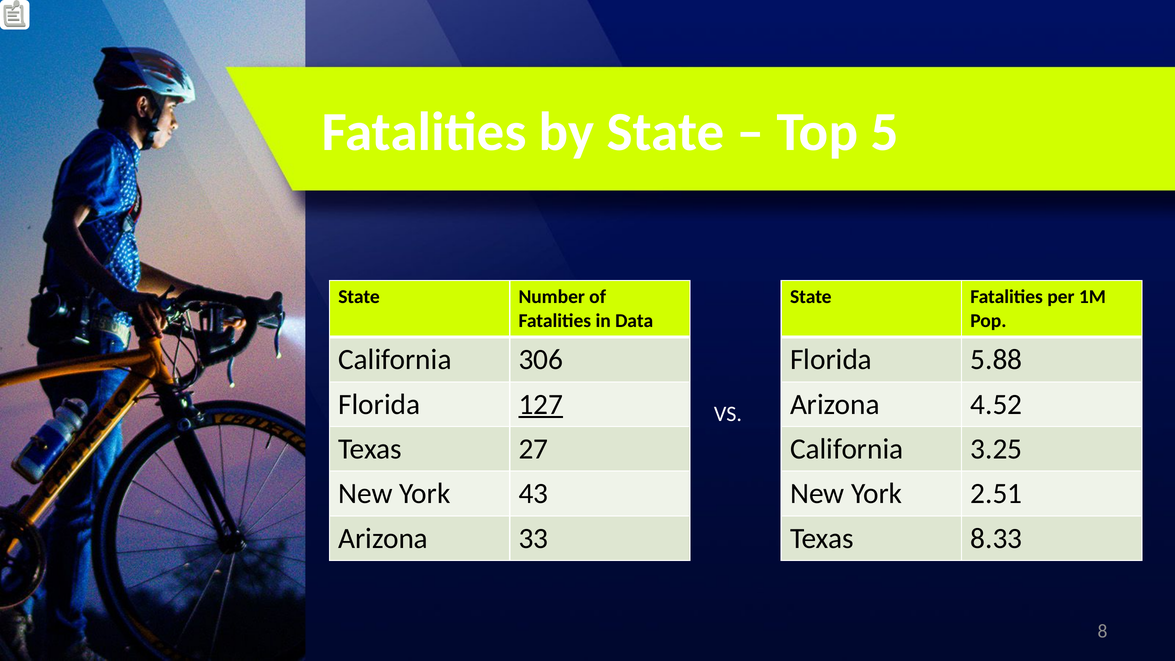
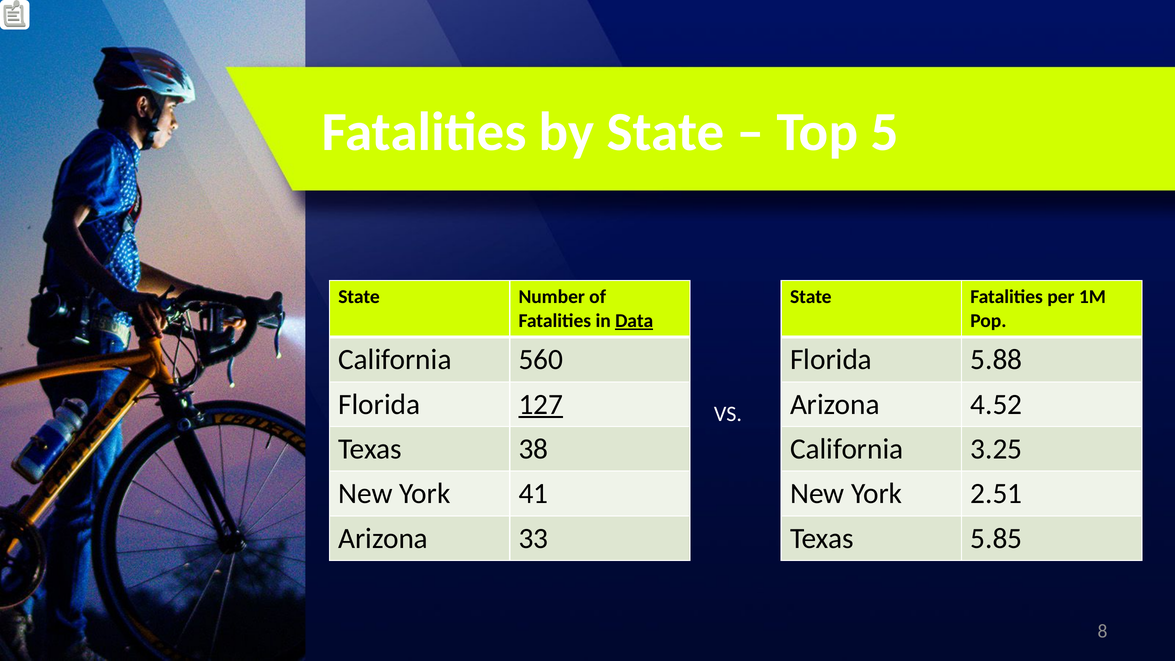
Data underline: none -> present
306: 306 -> 560
27: 27 -> 38
43: 43 -> 41
8.33: 8.33 -> 5.85
